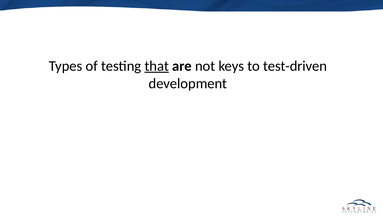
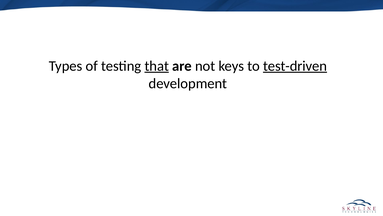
test-driven underline: none -> present
